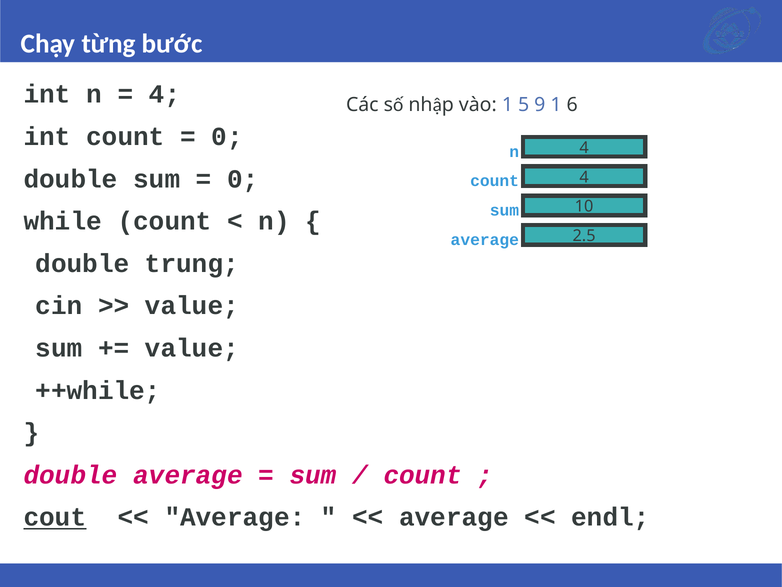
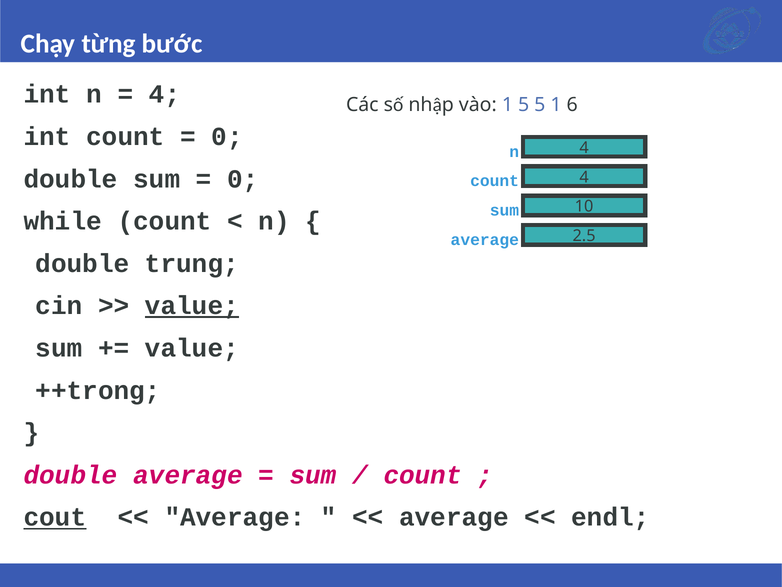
5 9: 9 -> 5
value at (192, 306) underline: none -> present
++while: ++while -> ++trong
